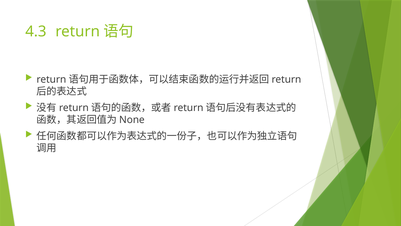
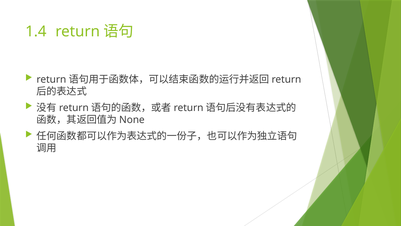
4.3: 4.3 -> 1.4
